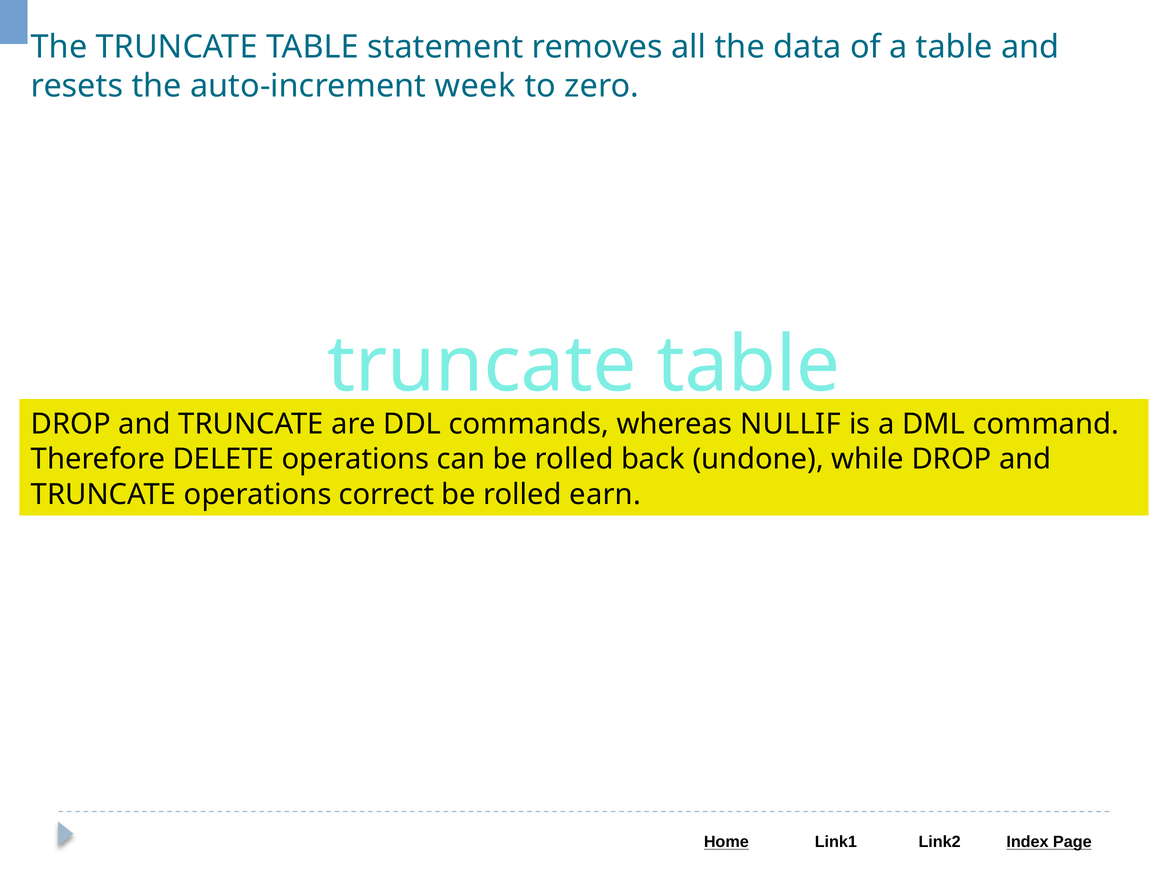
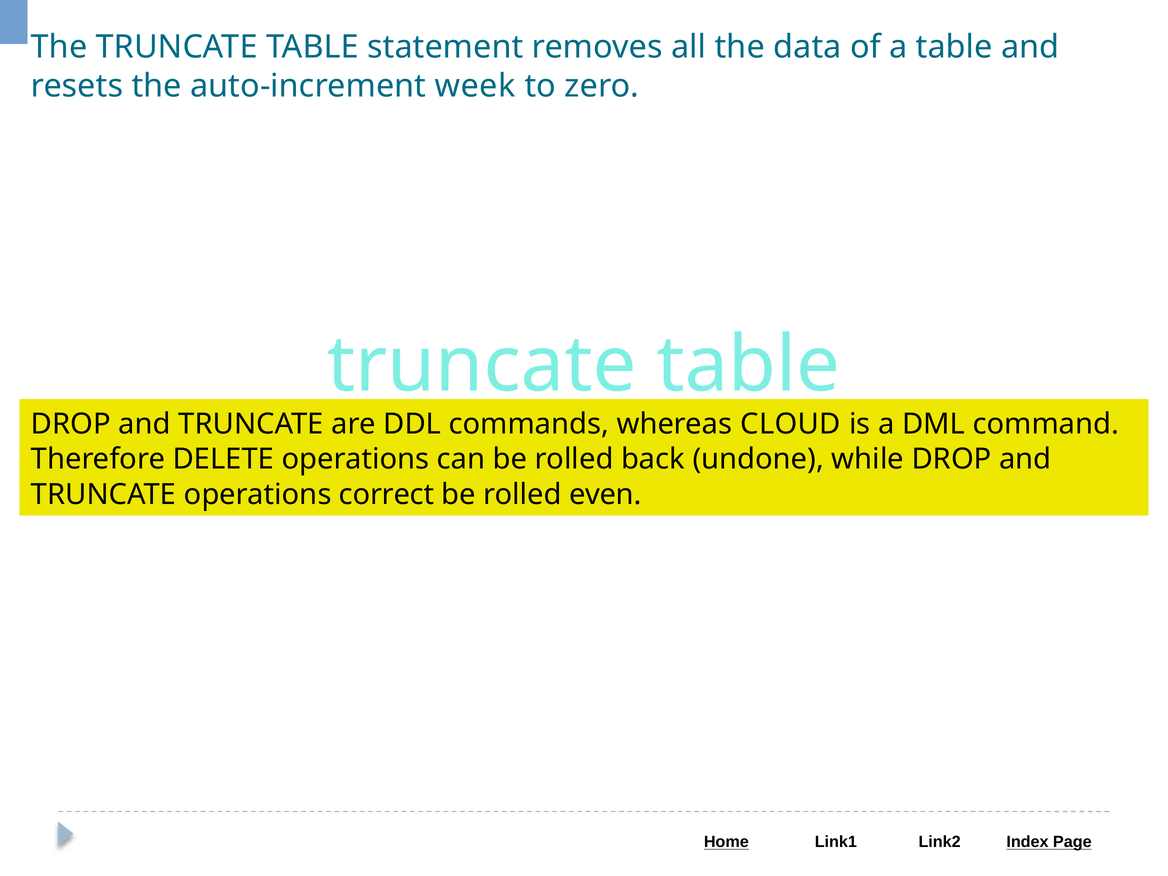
NULLIF: NULLIF -> CLOUD
earn: earn -> even
